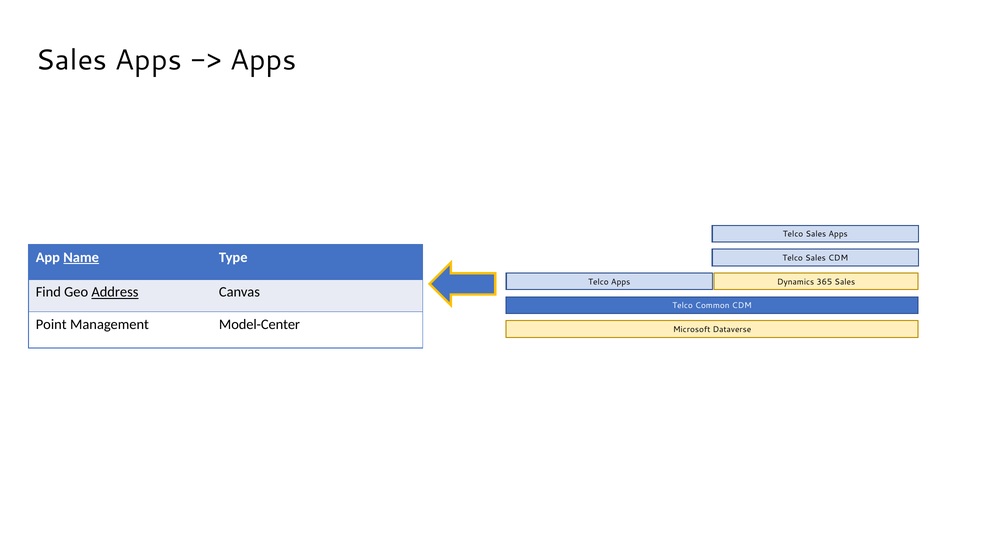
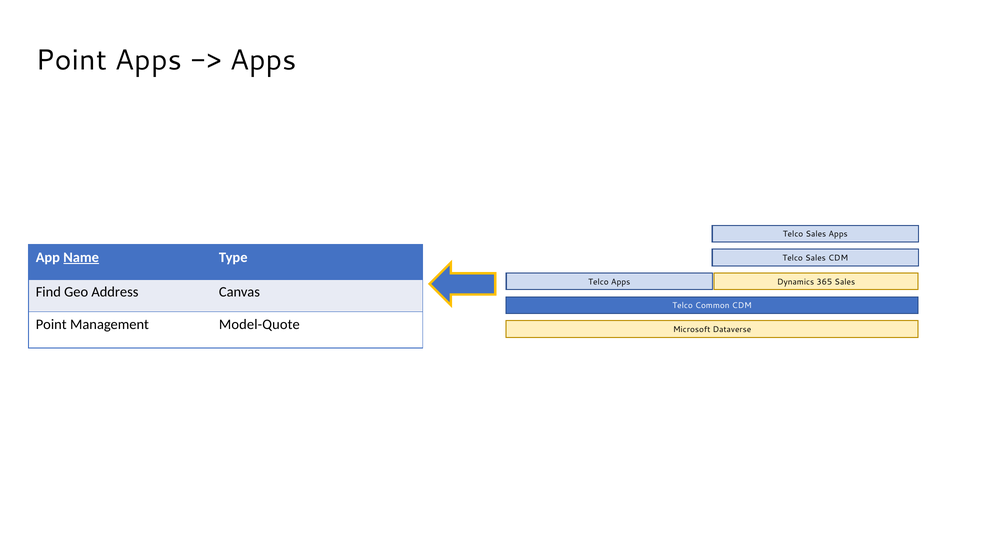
Sales at (71, 60): Sales -> Point
Address underline: present -> none
Model-Center: Model-Center -> Model-Quote
